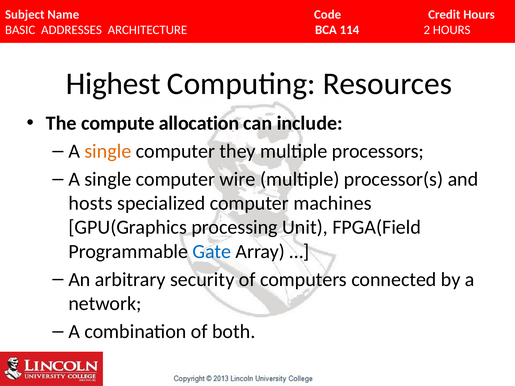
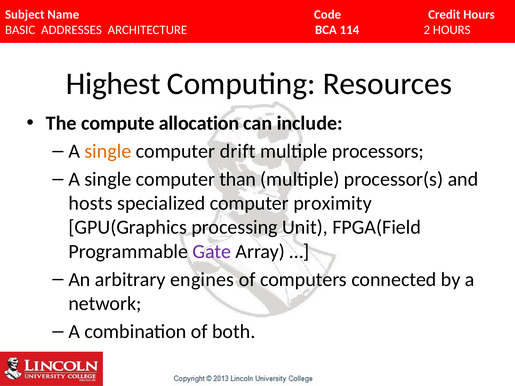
they: they -> drift
wire: wire -> than
machines: machines -> proximity
Gate colour: blue -> purple
security: security -> engines
